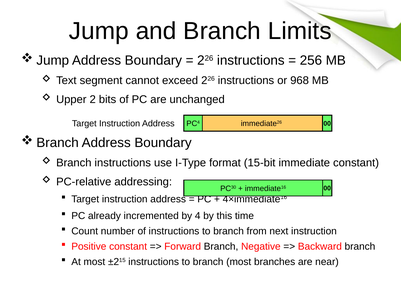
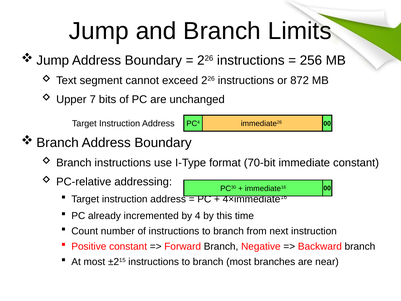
968: 968 -> 872
2: 2 -> 7
15-bit: 15-bit -> 70-bit
